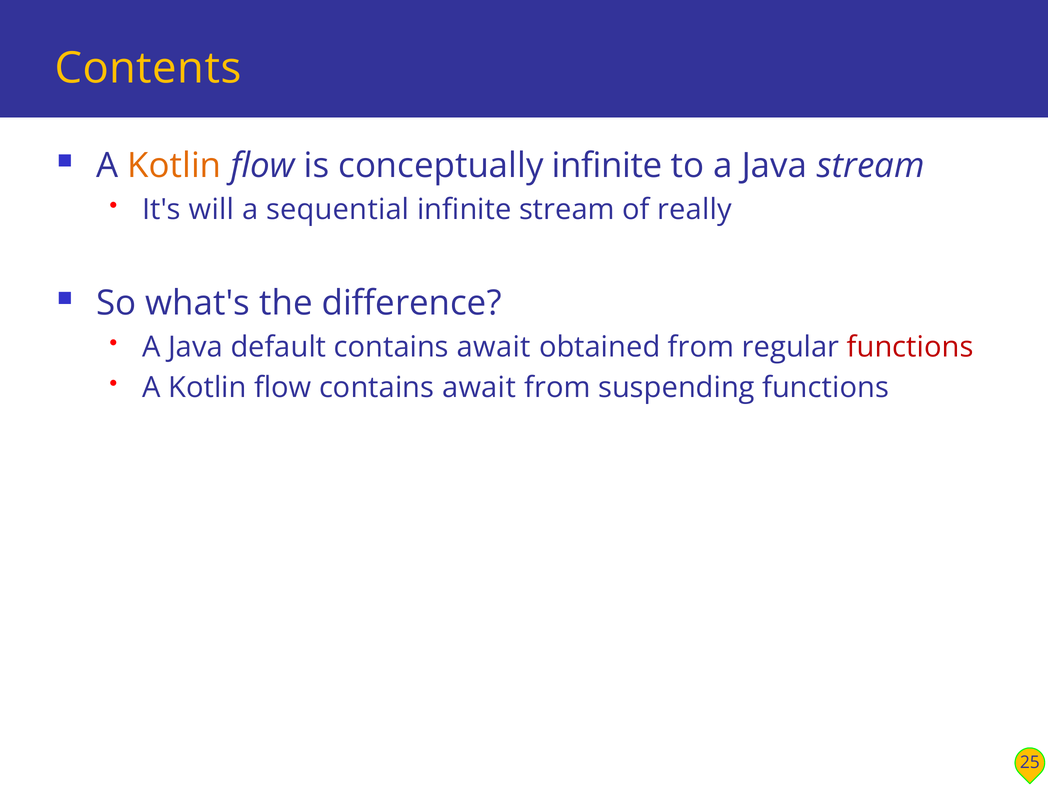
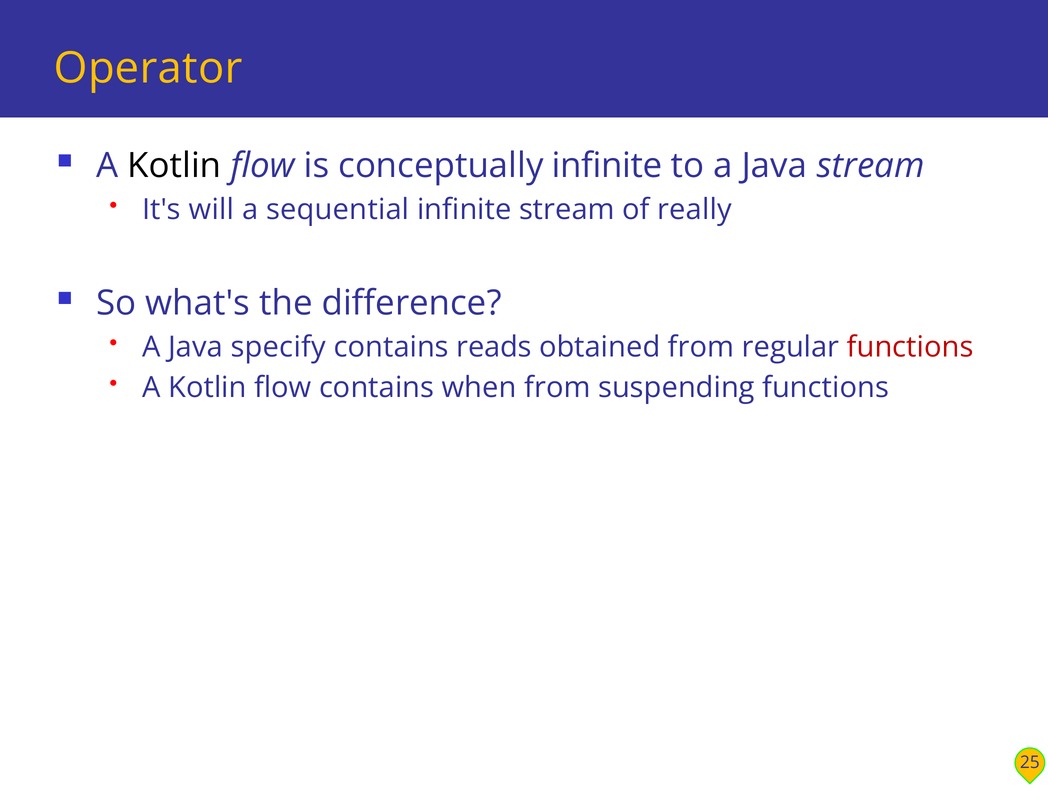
Contents: Contents -> Operator
Kotlin at (174, 166) colour: orange -> black
default: default -> specify
await at (494, 347): await -> reads
flow contains await: await -> when
